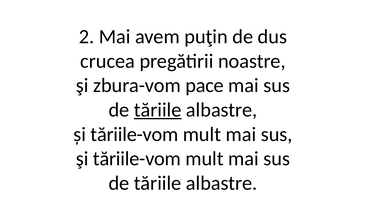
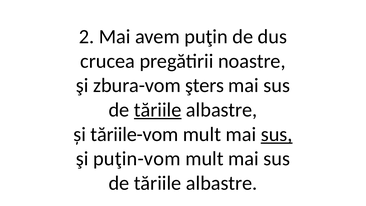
pace: pace -> şters
sus at (277, 134) underline: none -> present
şi tăriile-vom: tăriile-vom -> puţin-vom
